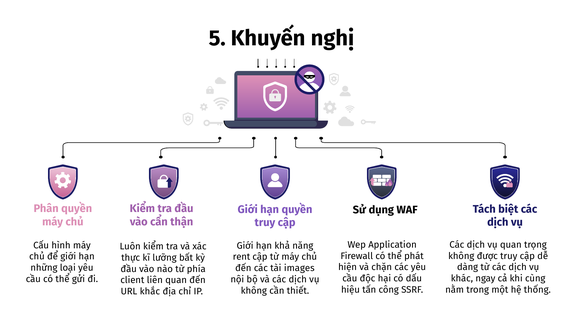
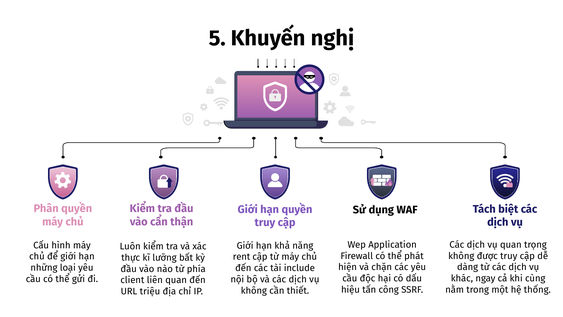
images: images -> include
khắc: khắc -> triệu
